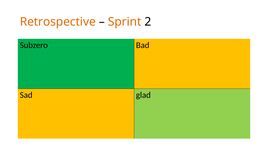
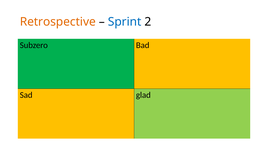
Sprint colour: orange -> blue
